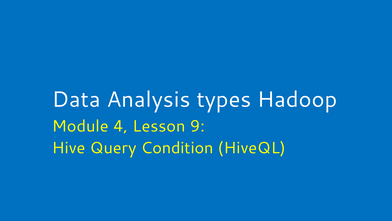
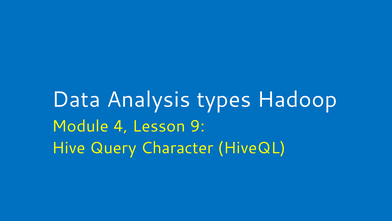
Condition: Condition -> Character
